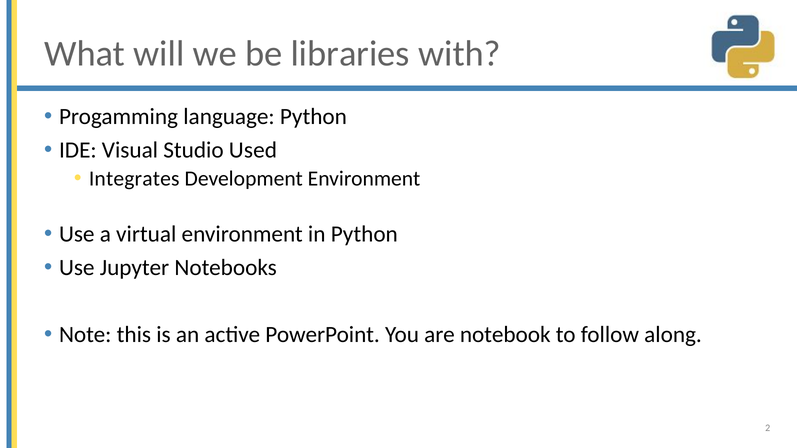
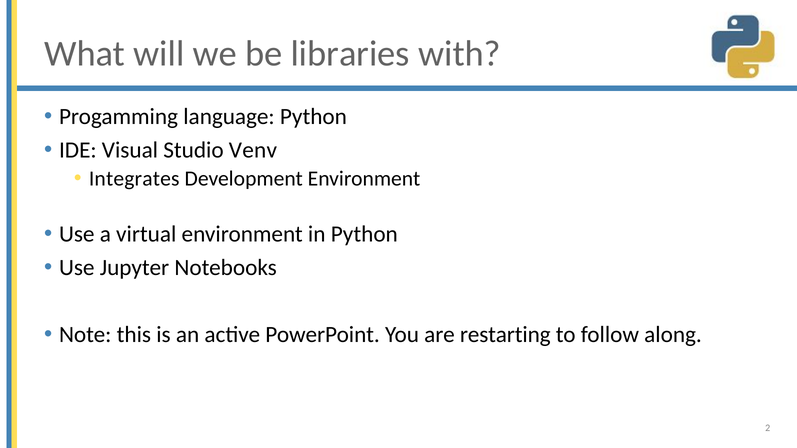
Used: Used -> Venv
notebook: notebook -> restarting
